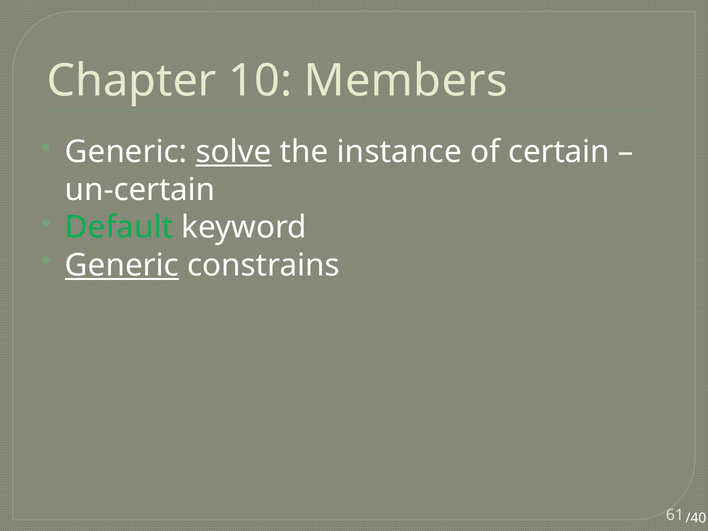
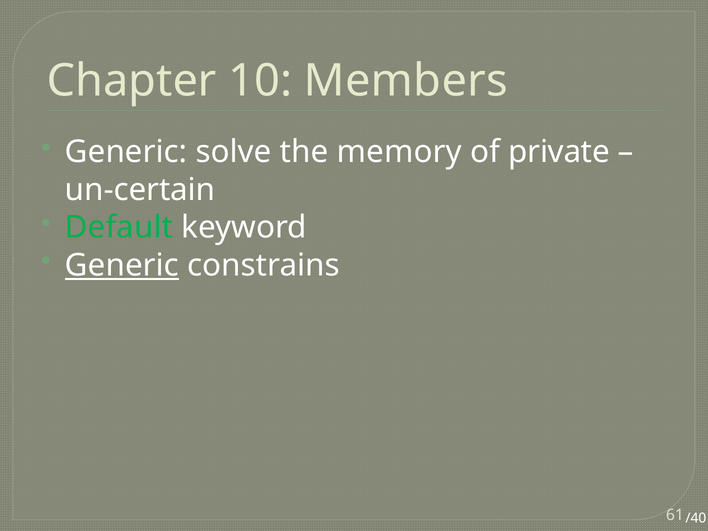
solve underline: present -> none
instance: instance -> memory
certain: certain -> private
